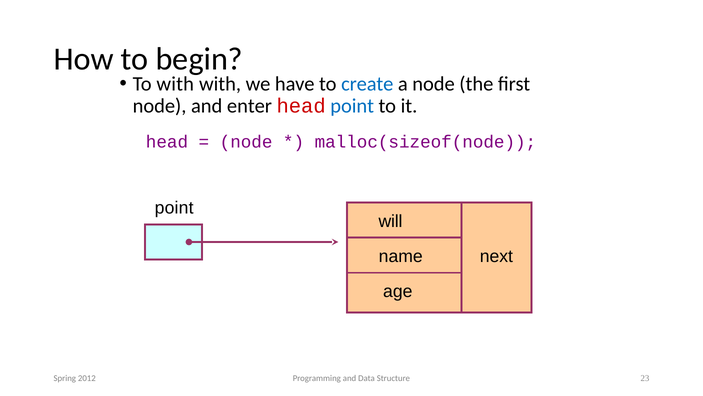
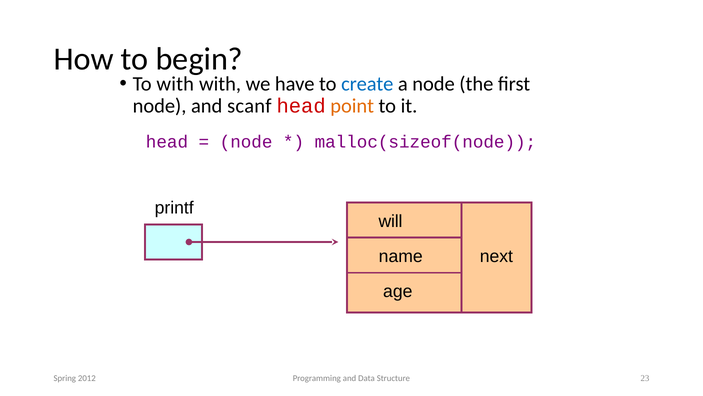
enter: enter -> scanf
point at (352, 106) colour: blue -> orange
point at (174, 208): point -> printf
